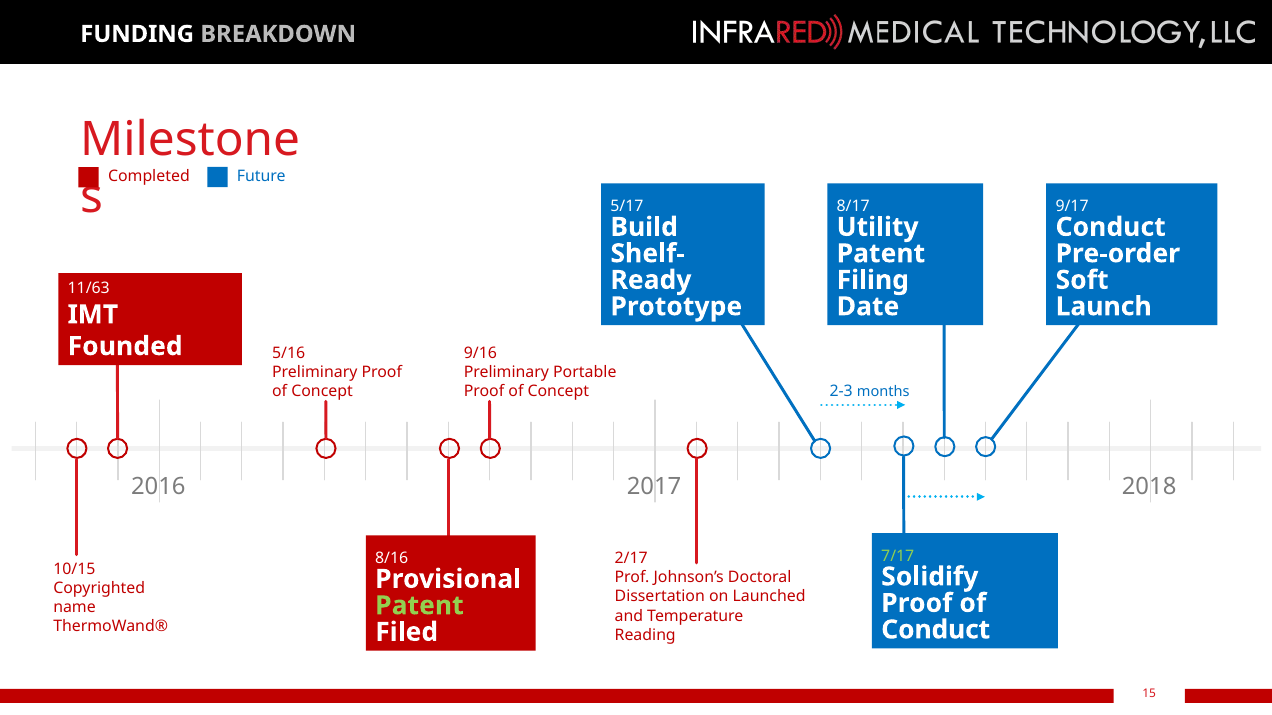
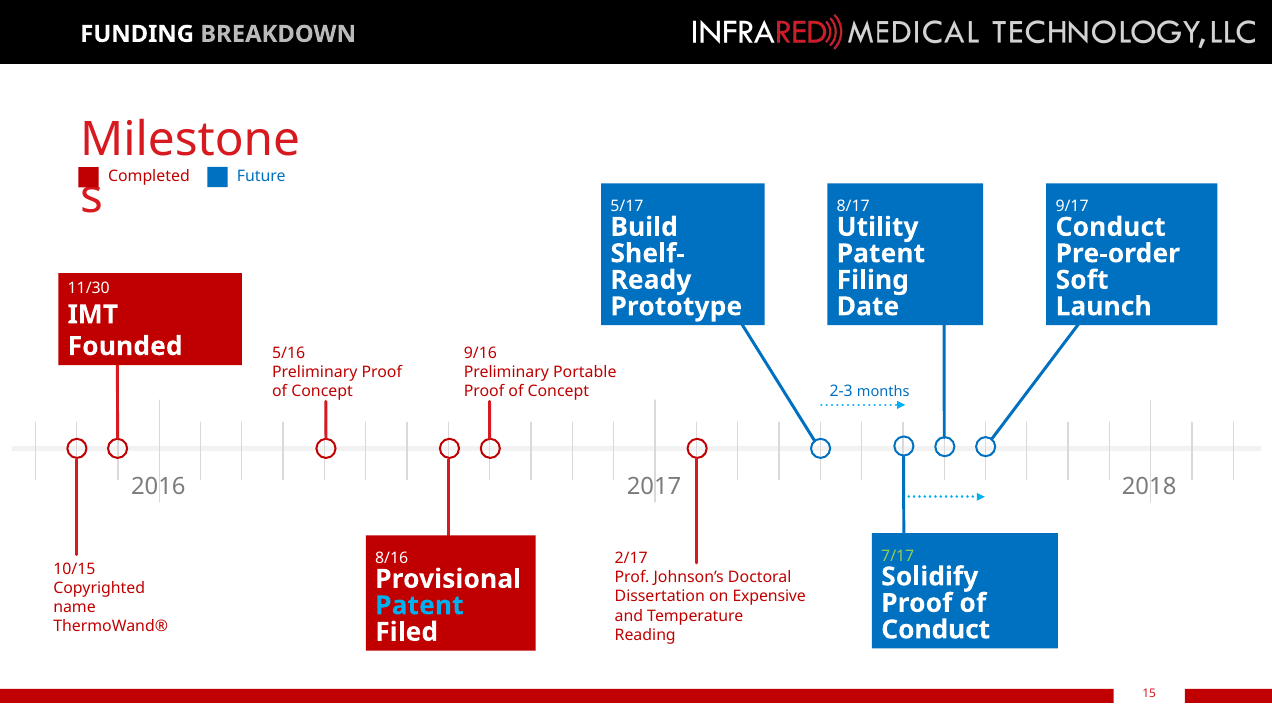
11/63: 11/63 -> 11/30
Launched: Launched -> Expensive
Patent at (419, 606) colour: light green -> light blue
